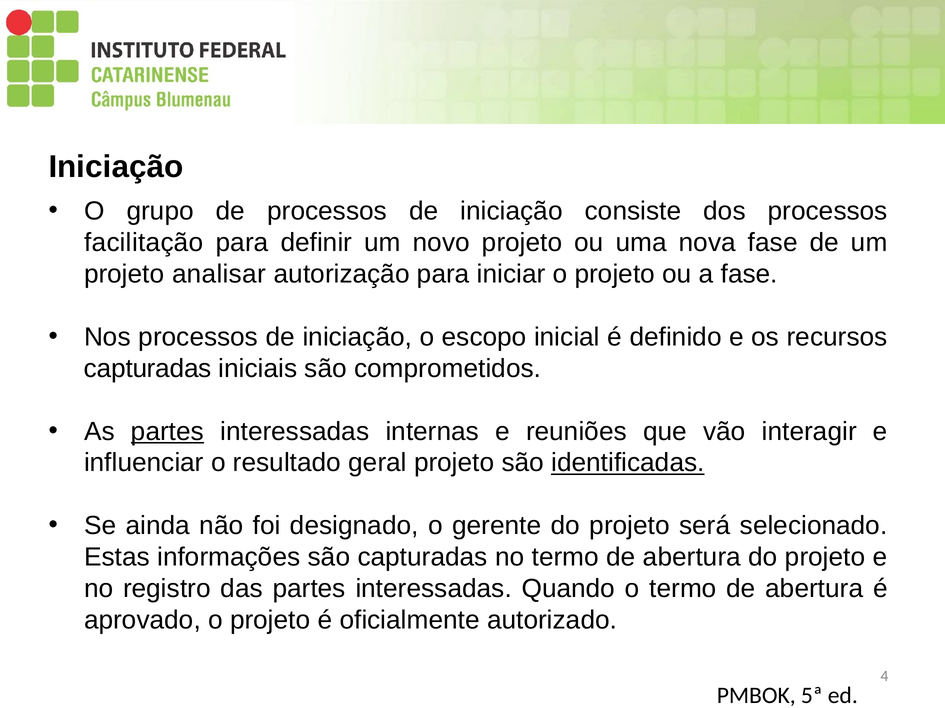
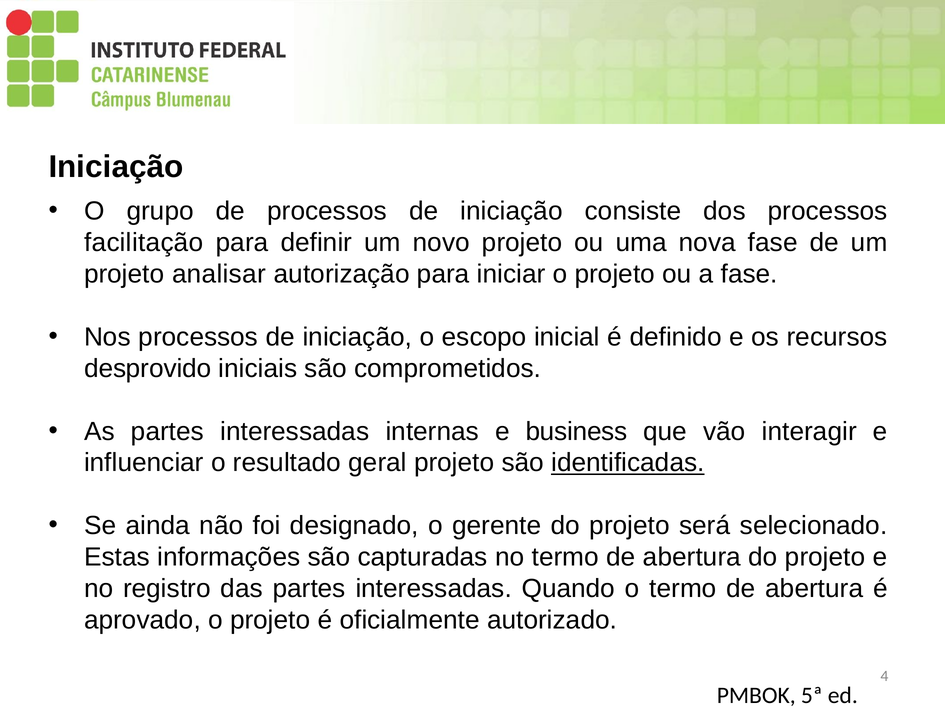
capturadas at (148, 369): capturadas -> desprovido
partes at (167, 432) underline: present -> none
reuniões: reuniões -> business
